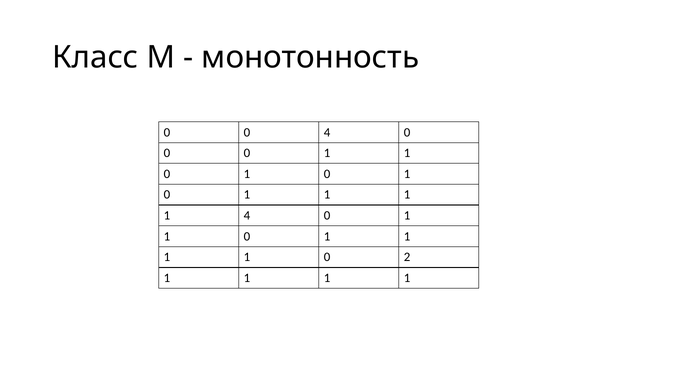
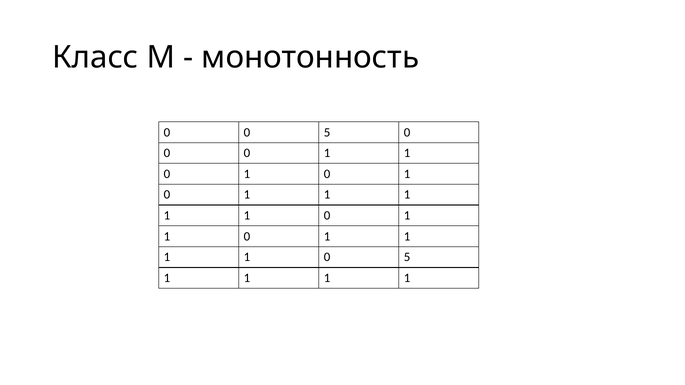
0 0 4: 4 -> 5
4 at (247, 216): 4 -> 1
1 0 2: 2 -> 5
